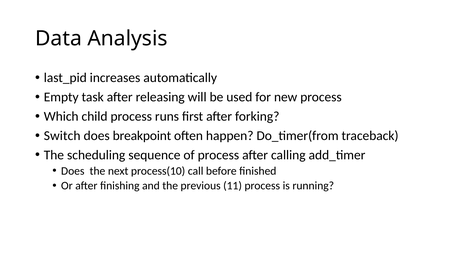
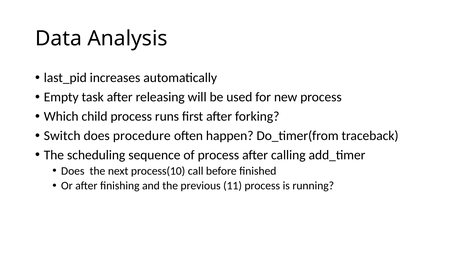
breakpoint: breakpoint -> procedure
